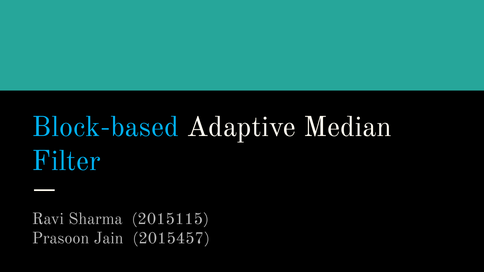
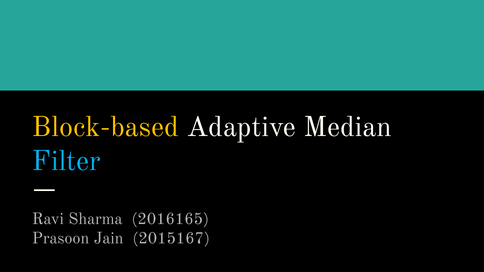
Block-based colour: light blue -> yellow
2015115: 2015115 -> 2016165
2015457: 2015457 -> 2015167
